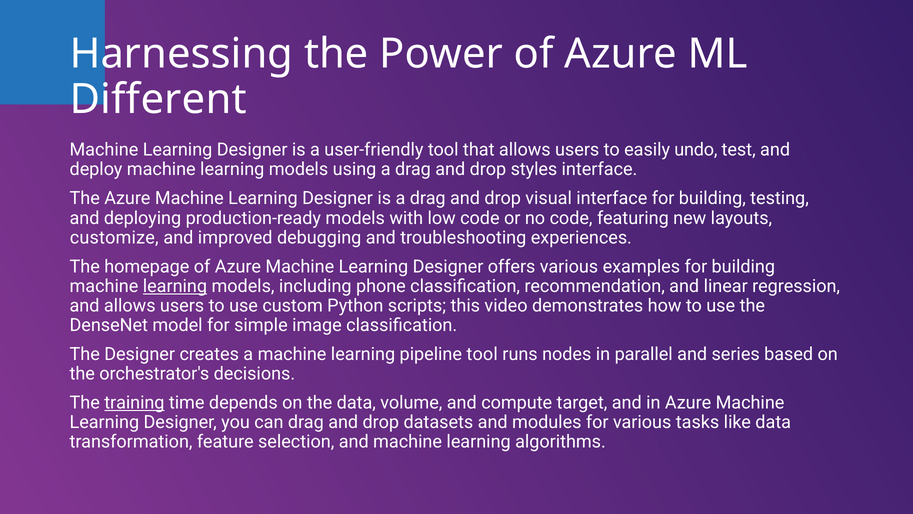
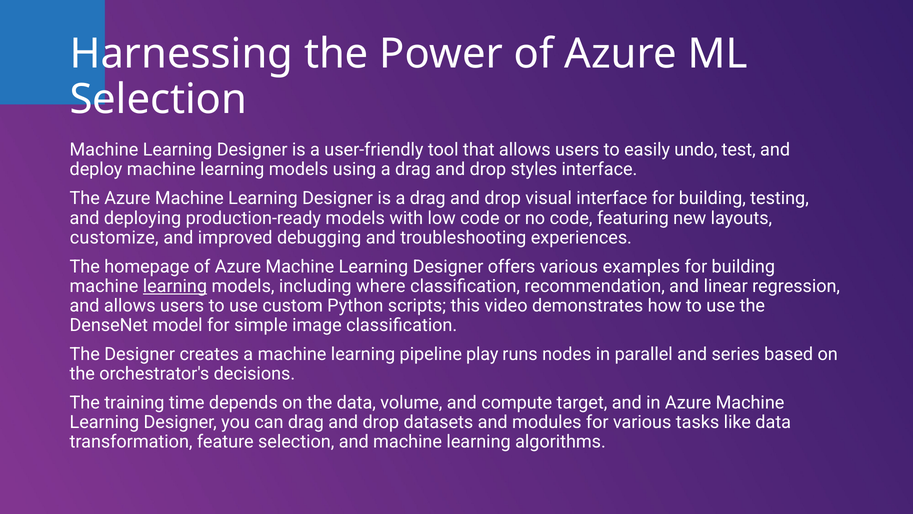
Different at (158, 99): Different -> Selection
phone: phone -> where
pipeline tool: tool -> play
training underline: present -> none
